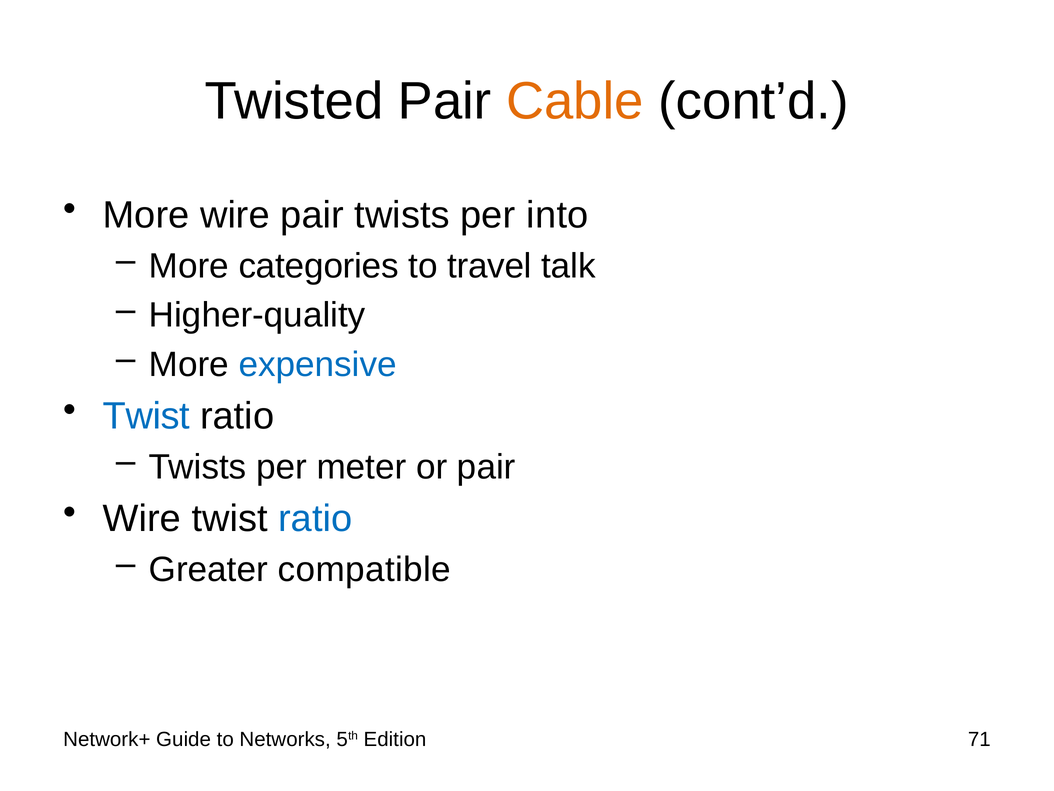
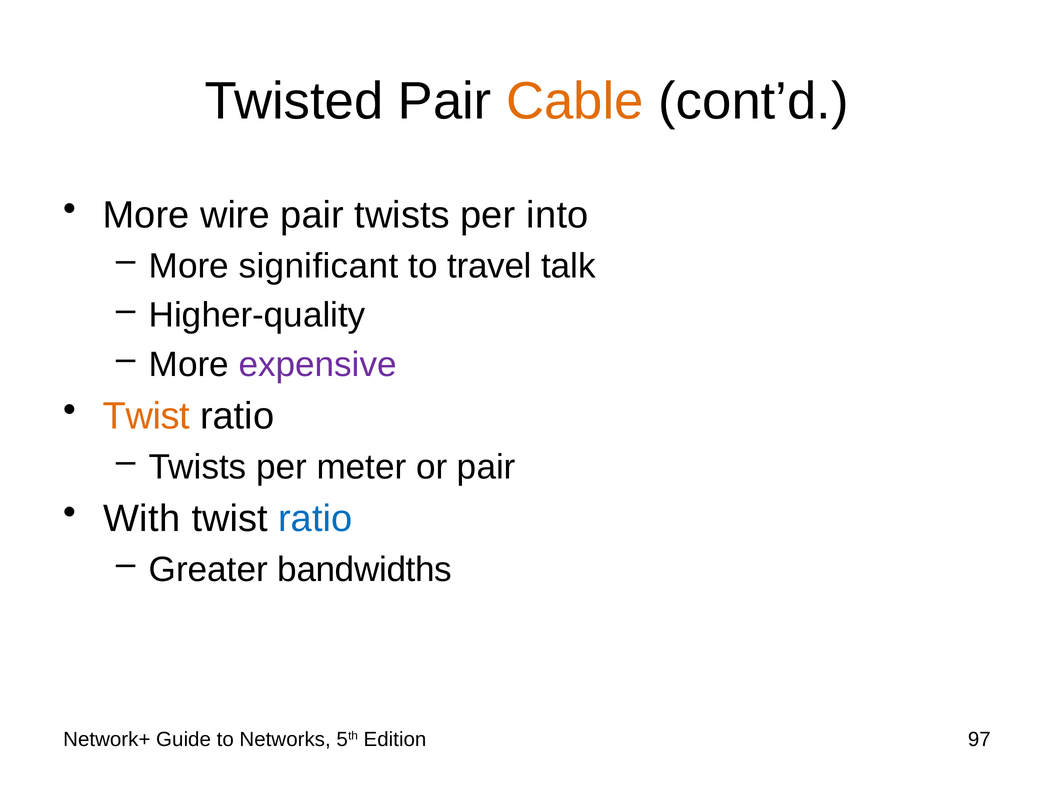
categories: categories -> significant
expensive colour: blue -> purple
Twist at (146, 416) colour: blue -> orange
Wire at (142, 518): Wire -> With
compatible: compatible -> bandwidths
71: 71 -> 97
